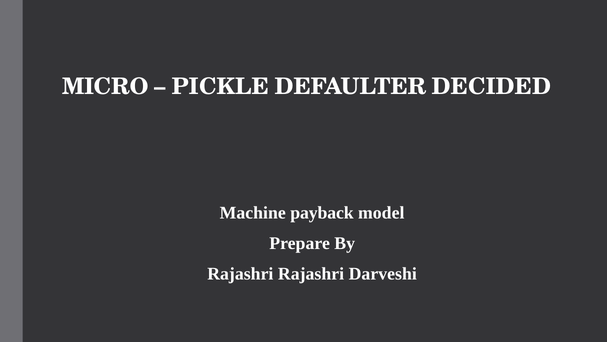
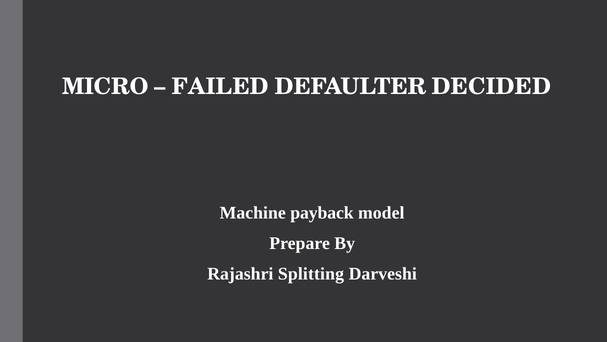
PICKLE: PICKLE -> FAILED
Rajashri Rajashri: Rajashri -> Splitting
